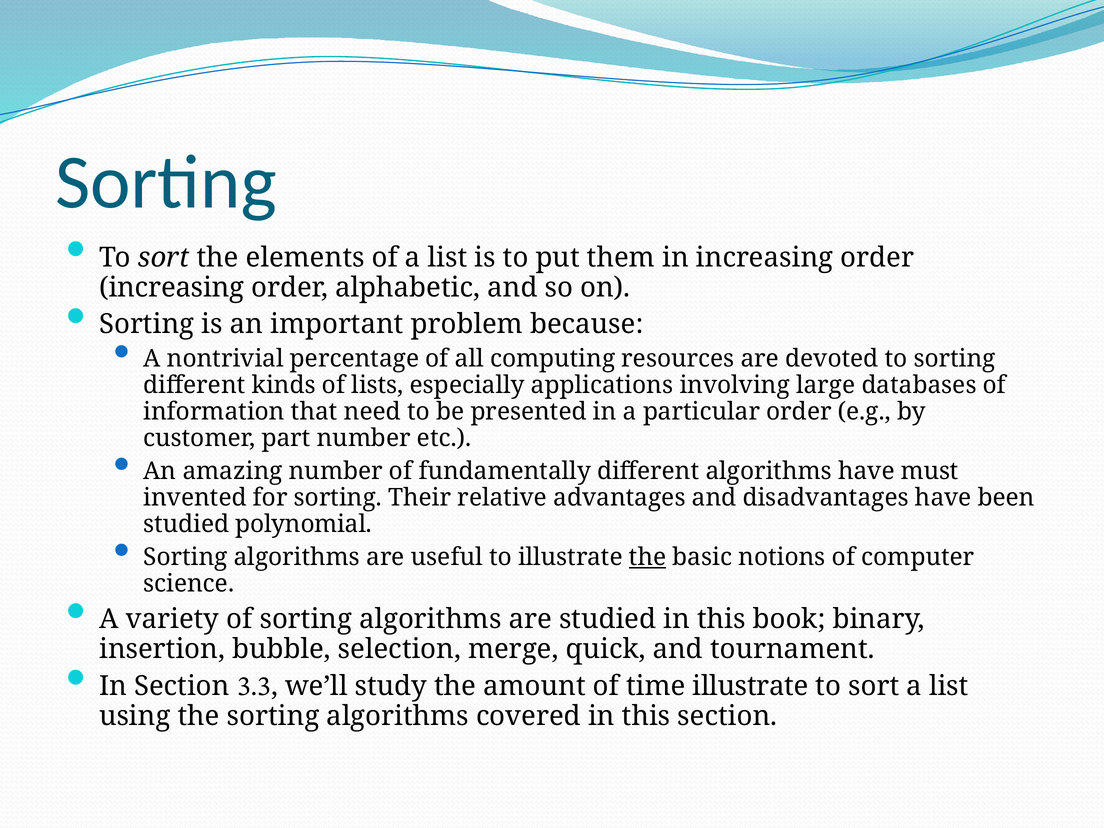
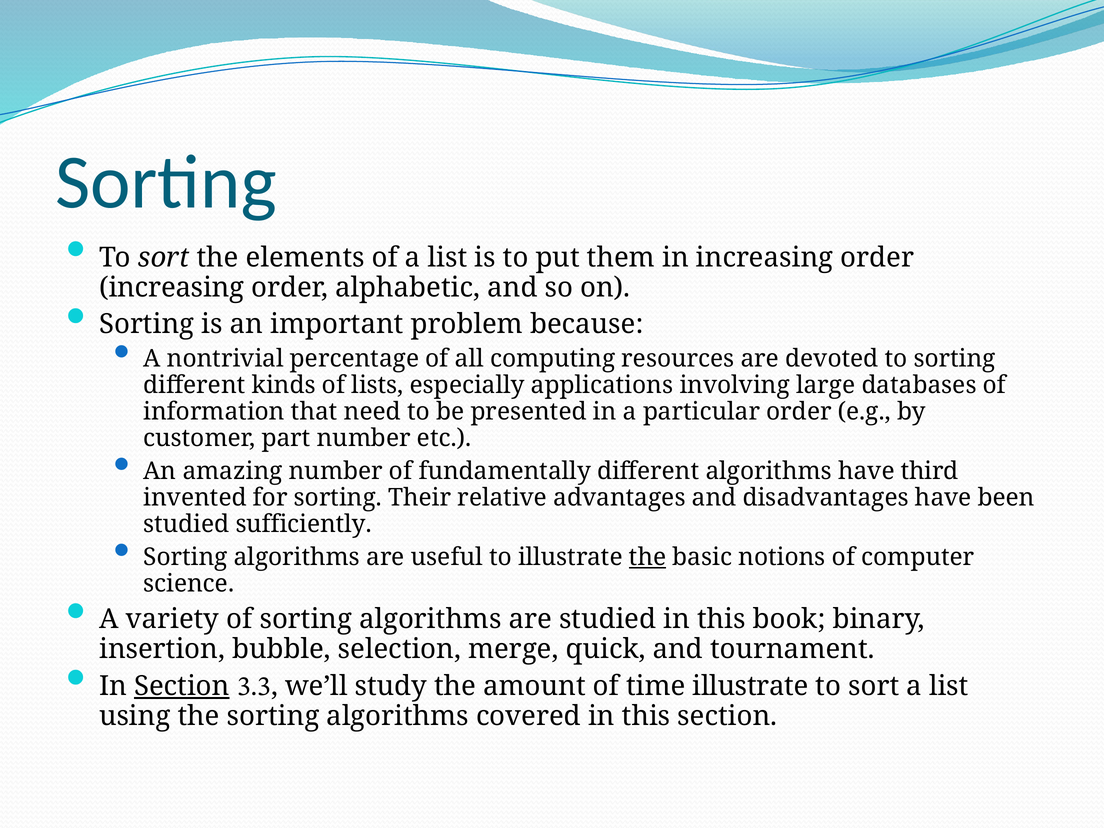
must: must -> third
polynomial: polynomial -> sufficiently
Section at (182, 686) underline: none -> present
